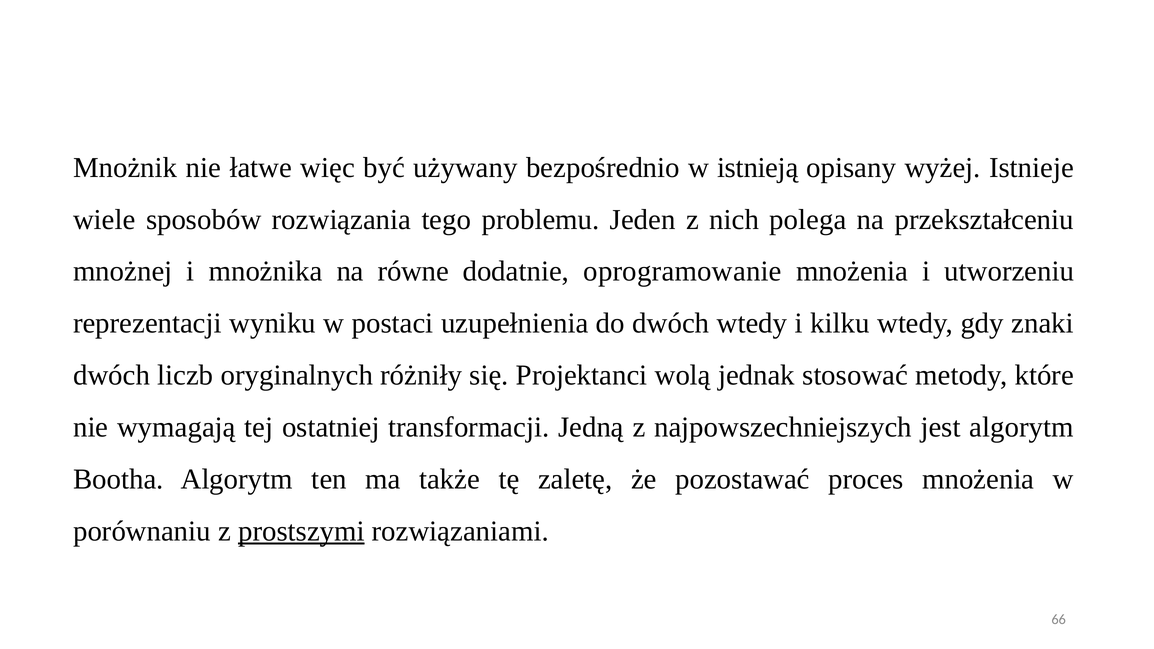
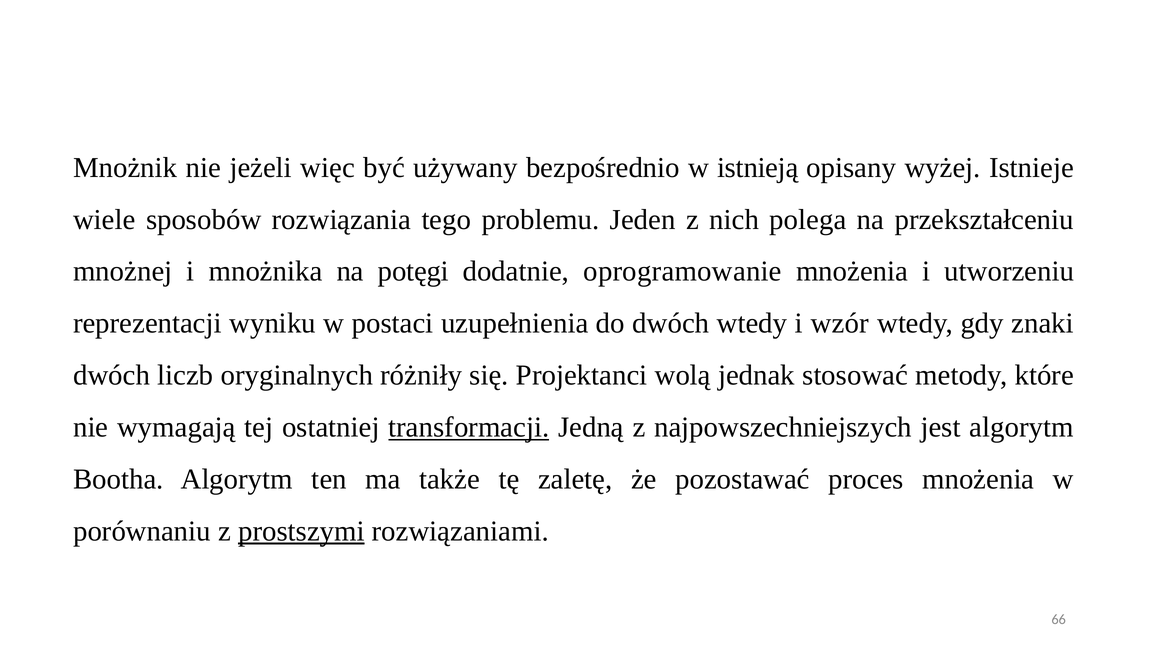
łatwe: łatwe -> jeżeli
równe: równe -> potęgi
kilku: kilku -> wzór
transformacji underline: none -> present
